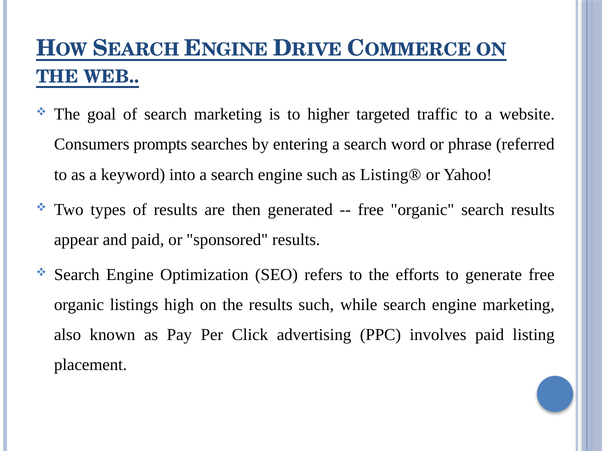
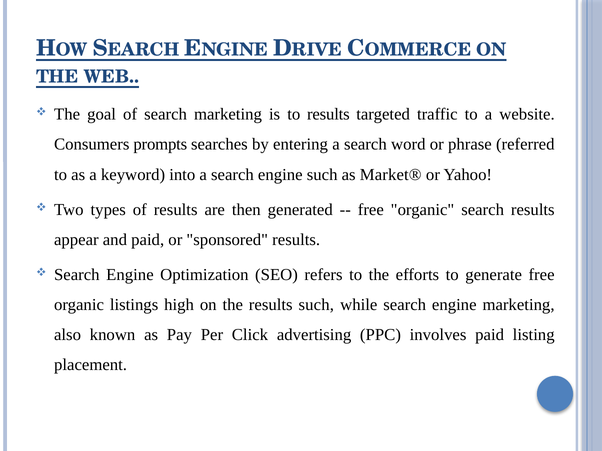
to higher: higher -> results
Listing®: Listing® -> Market®
